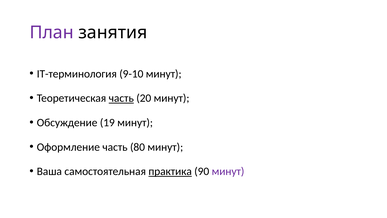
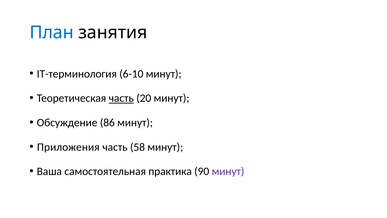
План colour: purple -> blue
9-10: 9-10 -> 6-10
19: 19 -> 86
Оформление: Оформление -> Приложения
80: 80 -> 58
практика underline: present -> none
